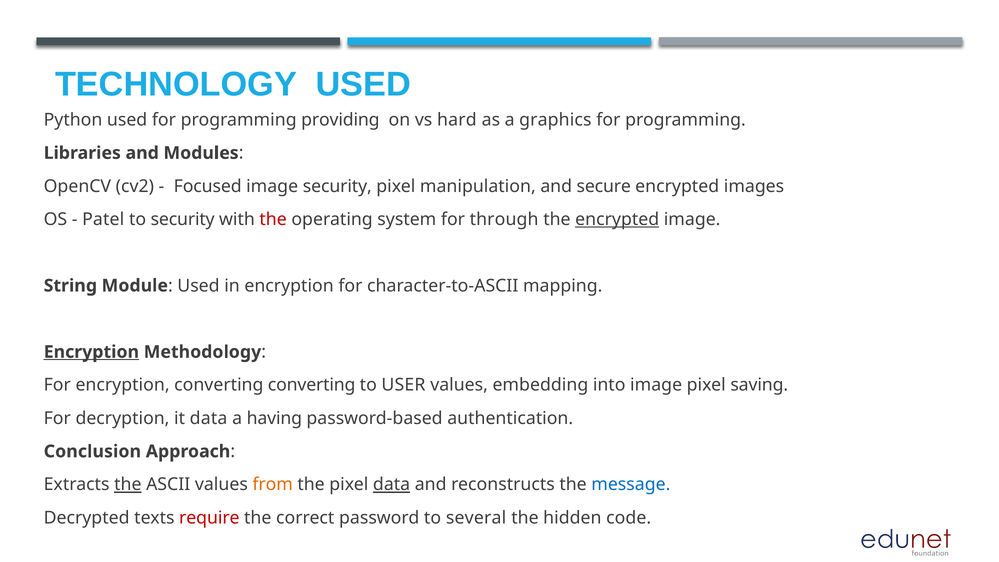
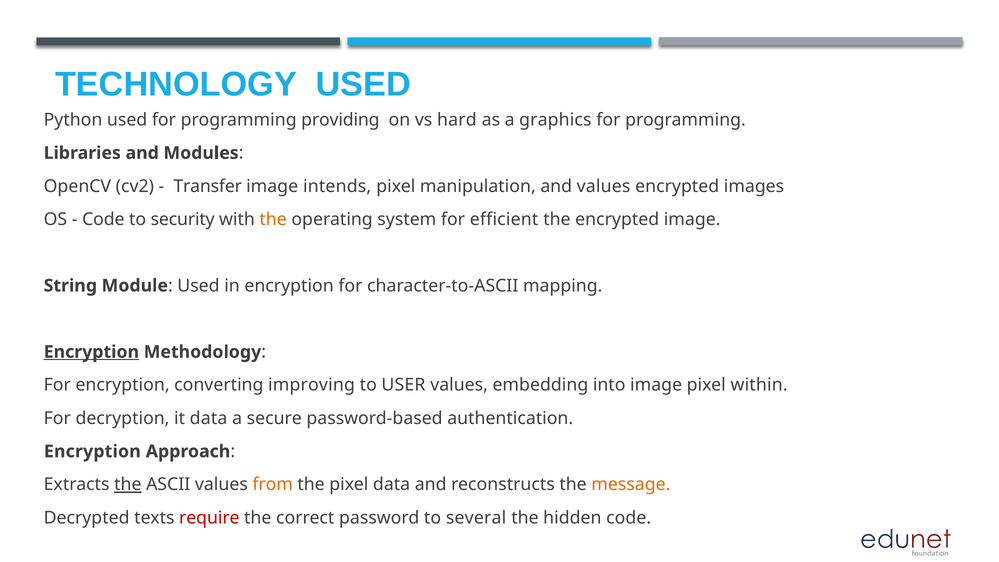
Focused: Focused -> Transfer
image security: security -> intends
and secure: secure -> values
Patel at (103, 219): Patel -> Code
the at (273, 219) colour: red -> orange
through: through -> efficient
encrypted at (617, 219) underline: present -> none
converting converting: converting -> improving
saving: saving -> within
having: having -> secure
Conclusion at (92, 451): Conclusion -> Encryption
data at (392, 485) underline: present -> none
message colour: blue -> orange
